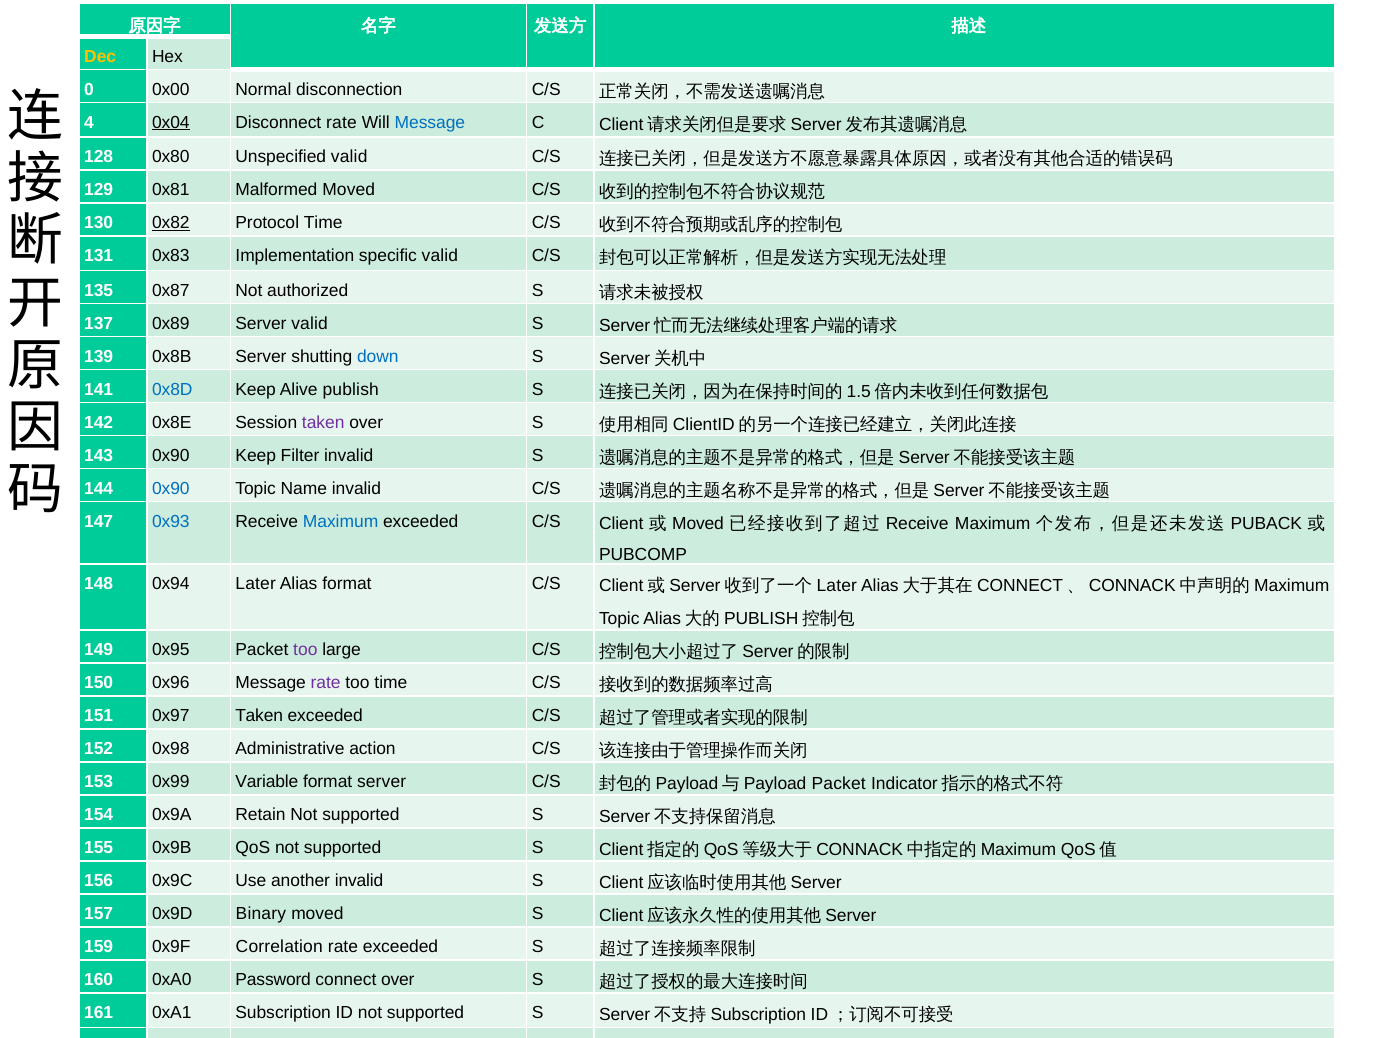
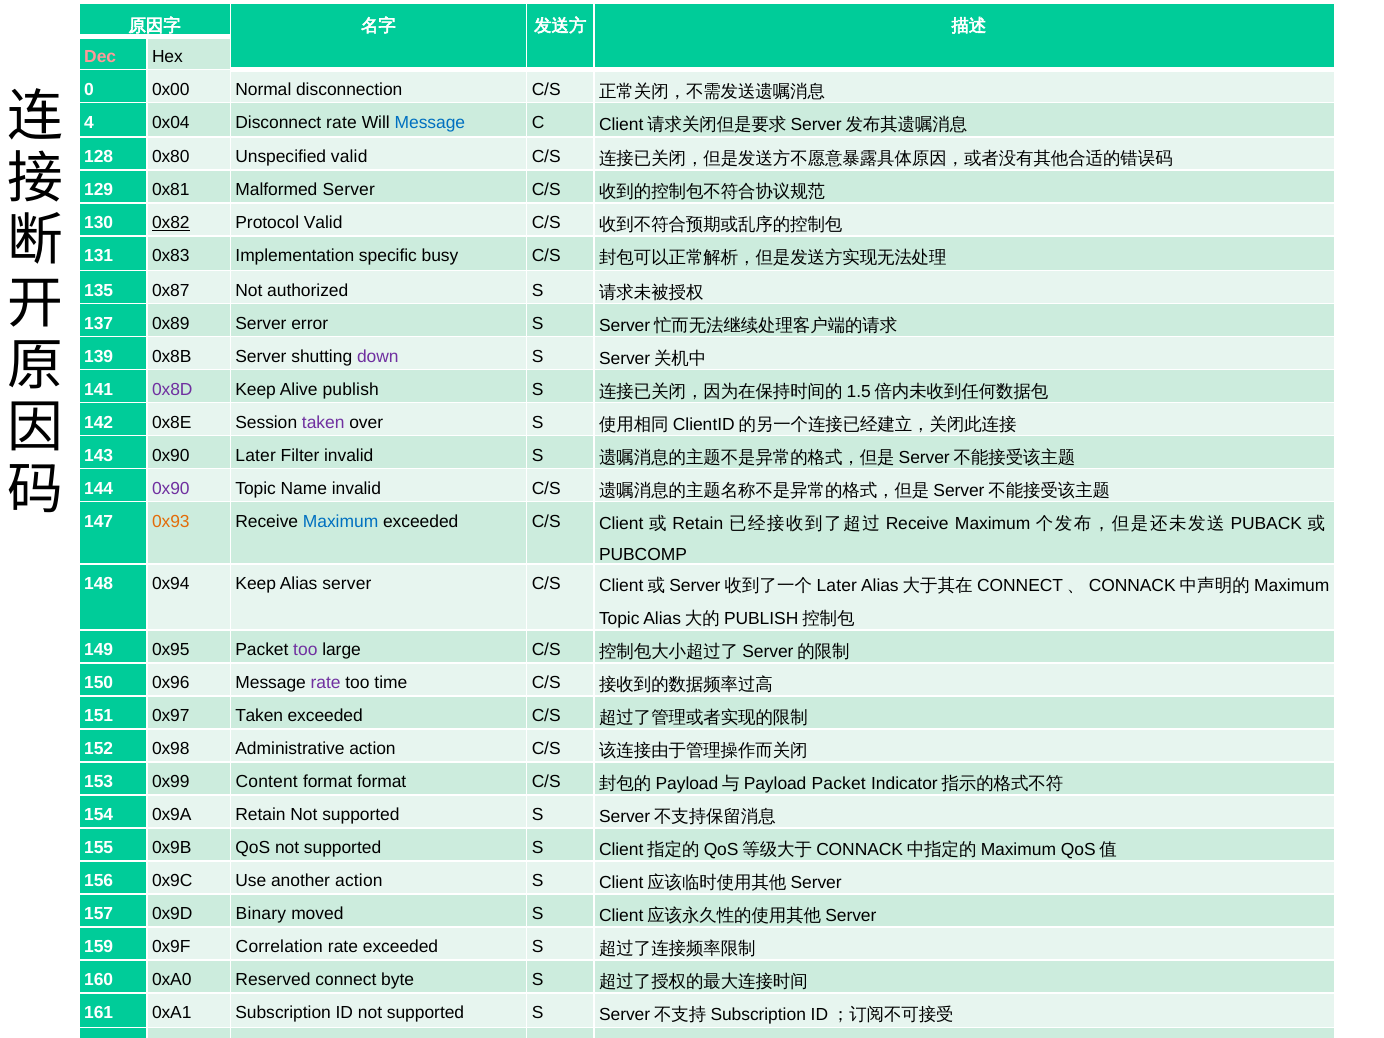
Dec colour: yellow -> pink
0x04 underline: present -> none
Malformed Moved: Moved -> Server
Protocol Time: Time -> Valid
specific valid: valid -> busy
Server valid: valid -> error
down colour: blue -> purple
0x8D colour: blue -> purple
0x90 Keep: Keep -> Later
0x90 at (171, 488) colour: blue -> purple
0x93 colour: blue -> orange
Moved at (698, 524): Moved -> Retain
0x94 Later: Later -> Keep
Alias format: format -> server
Variable: Variable -> Content
format server: server -> format
another invalid: invalid -> action
Password: Password -> Reserved
connect over: over -> byte
